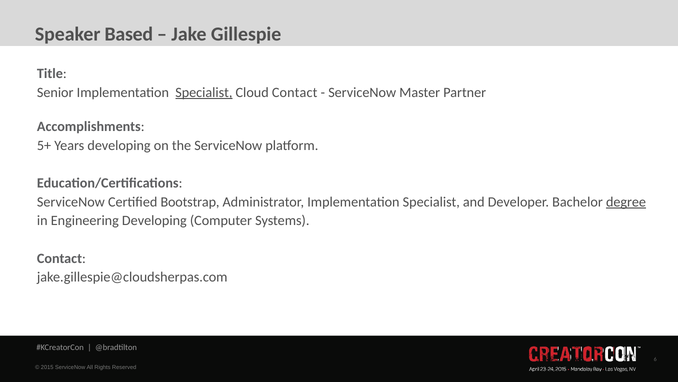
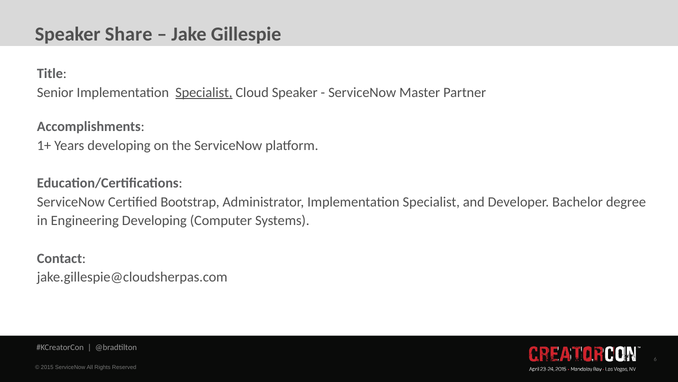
Based: Based -> Share
Cloud Contact: Contact -> Speaker
5+: 5+ -> 1+
degree underline: present -> none
